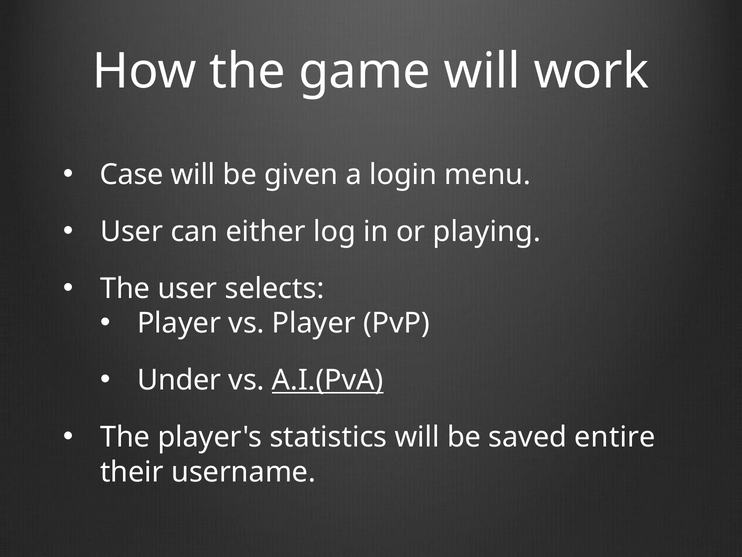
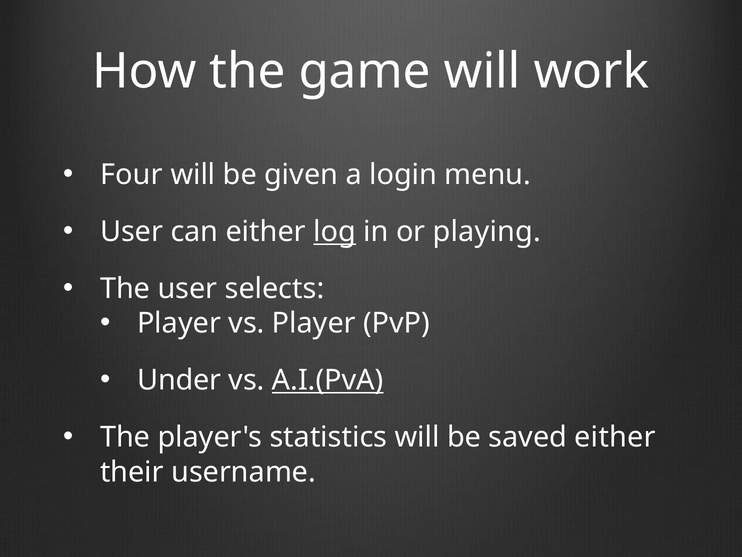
Case: Case -> Four
log underline: none -> present
saved entire: entire -> either
